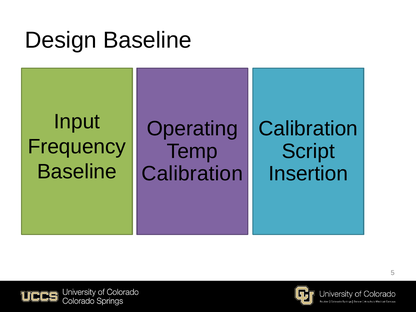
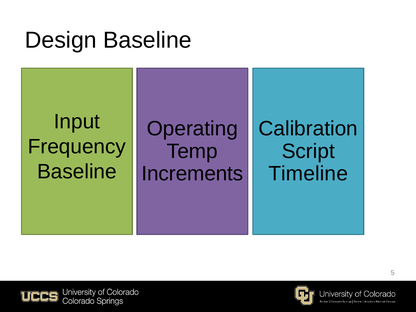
Calibration at (192, 174): Calibration -> Increments
Insertion: Insertion -> Timeline
